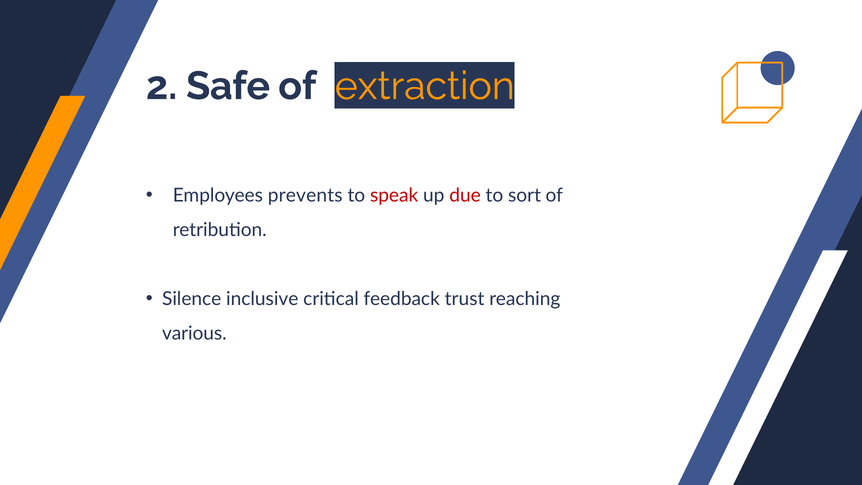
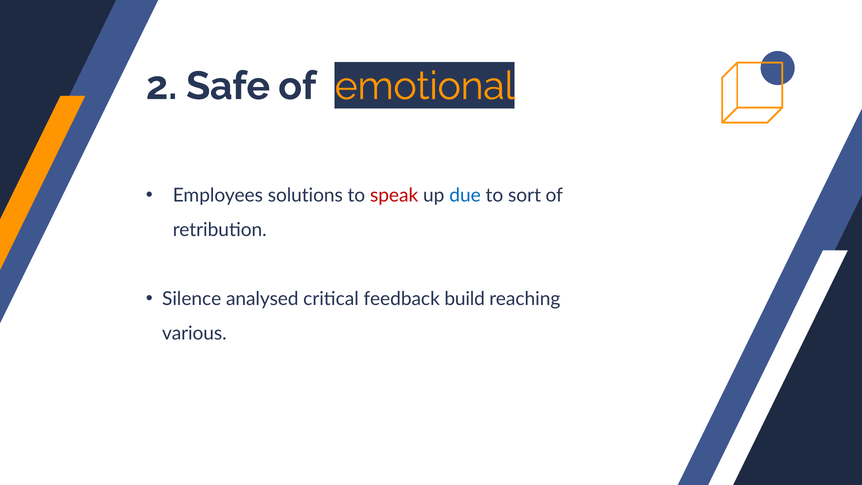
extraction: extraction -> emotional
prevents: prevents -> solutions
due colour: red -> blue
inclusive: inclusive -> analysed
trust: trust -> build
